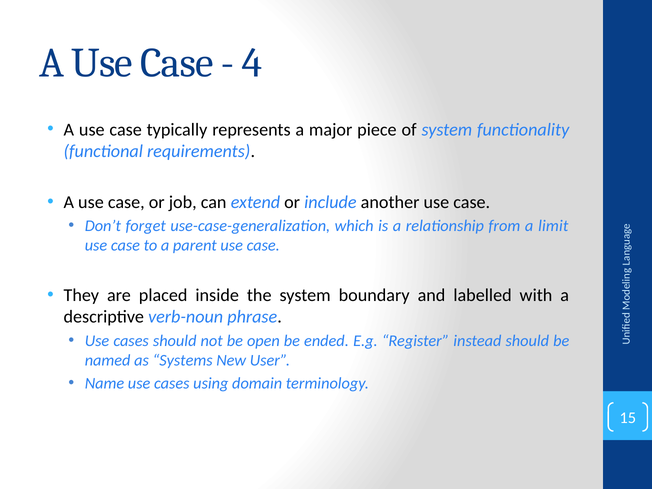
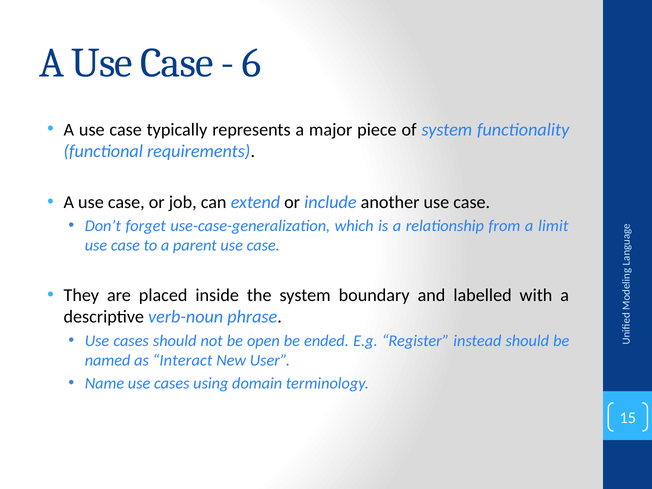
4: 4 -> 6
Systems: Systems -> Interact
